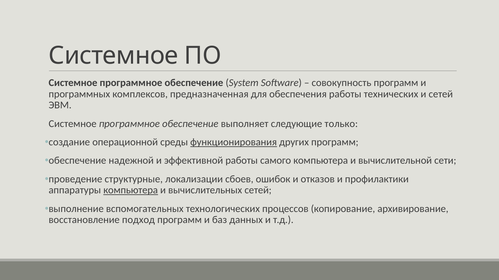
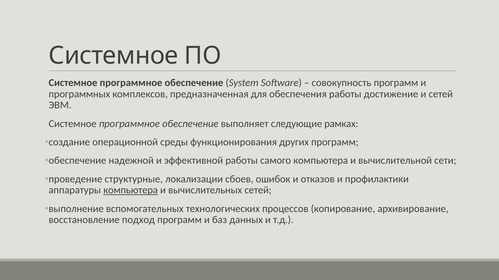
технических: технических -> достижение
только: только -> рамках
функционирования underline: present -> none
